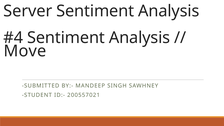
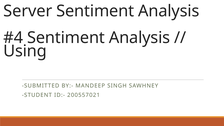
Move: Move -> Using
